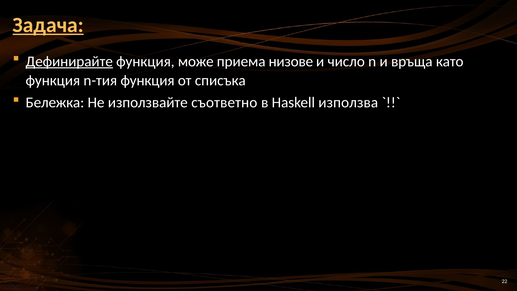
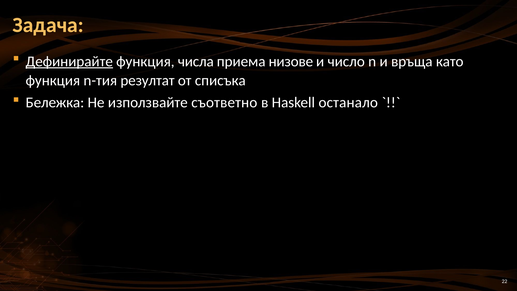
Задача underline: present -> none
може: може -> числа
n-тия функция: функция -> резултат
използва: използва -> останало
